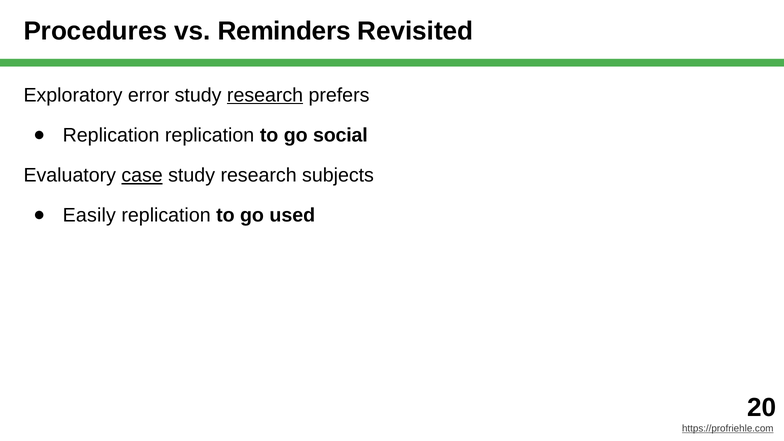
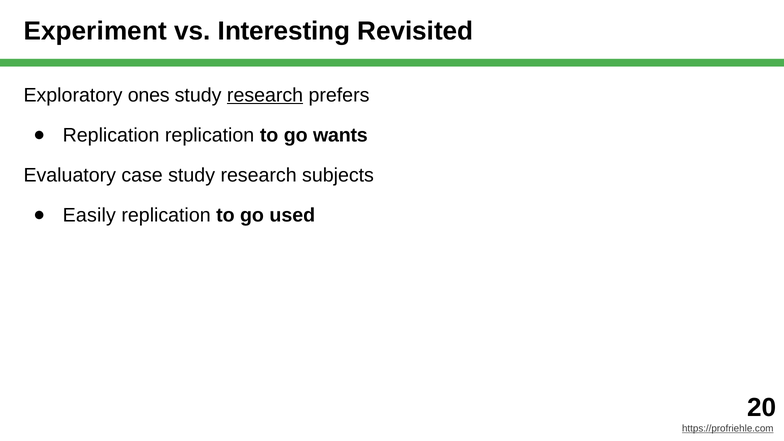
Procedures: Procedures -> Experiment
Reminders: Reminders -> Interesting
error: error -> ones
social: social -> wants
case underline: present -> none
